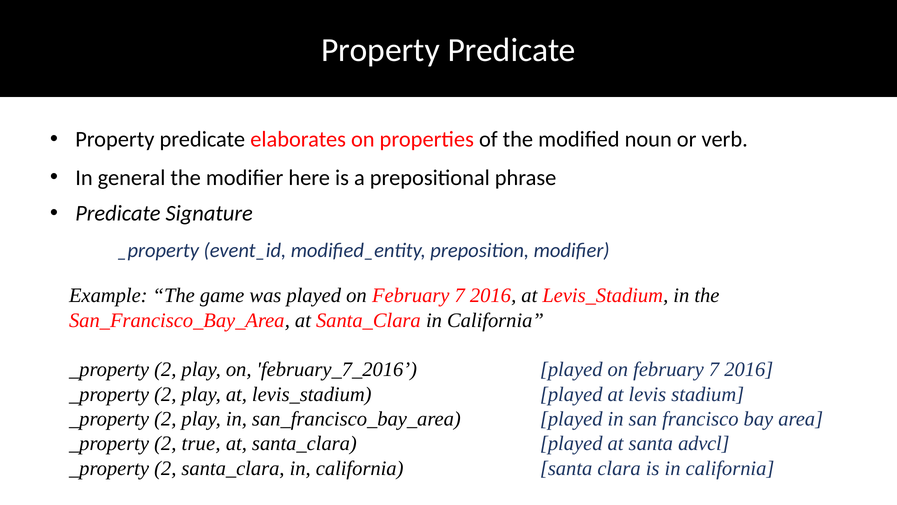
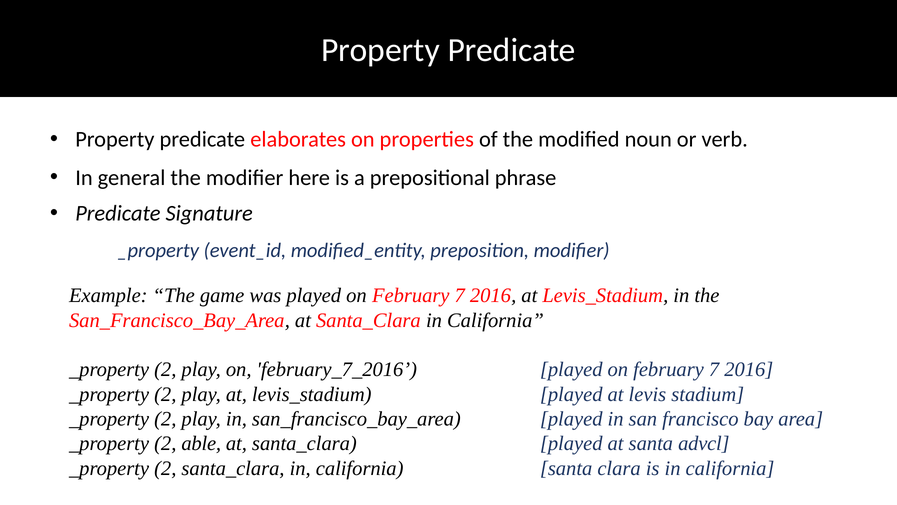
true: true -> able
